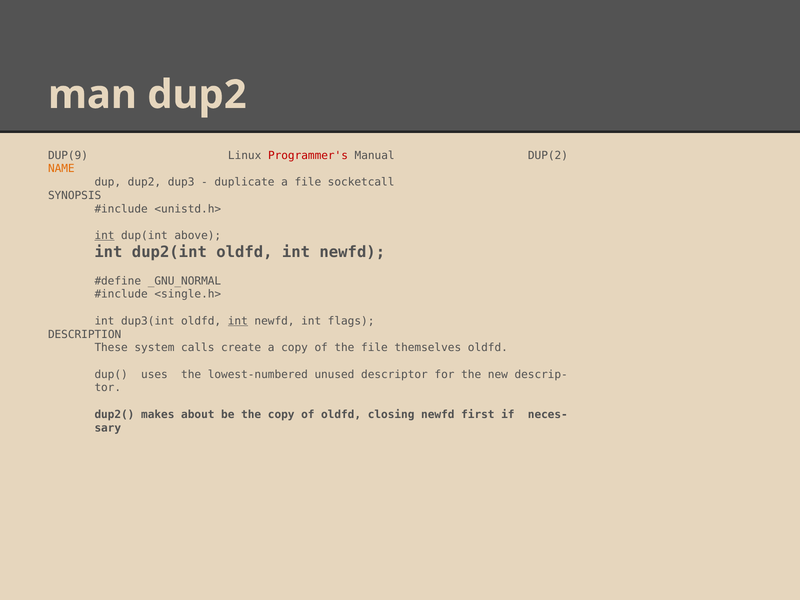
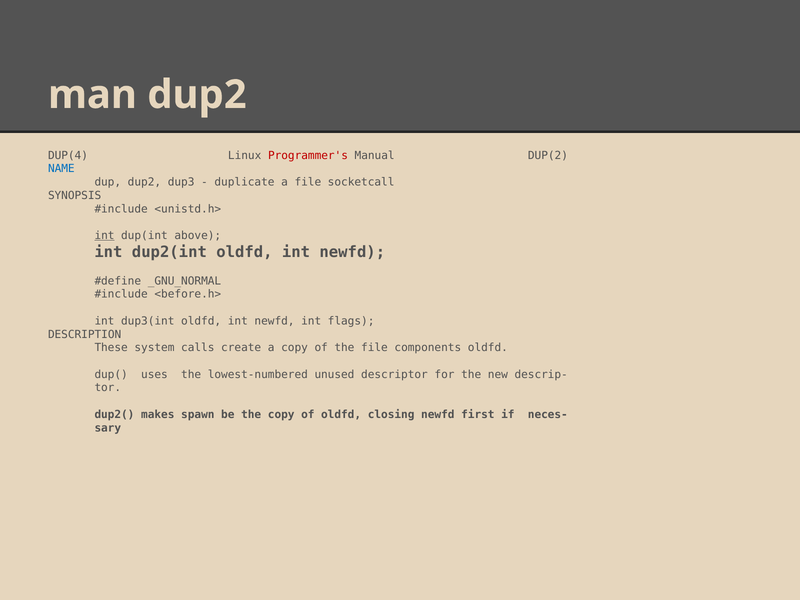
DUP(9: DUP(9 -> DUP(4
NAME colour: orange -> blue
<single.h>: <single.h> -> <before.h>
int at (238, 321) underline: present -> none
themselves: themselves -> components
about: about -> spawn
